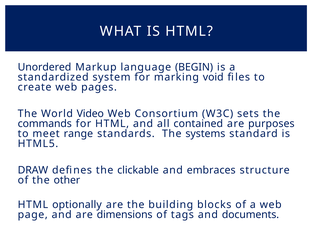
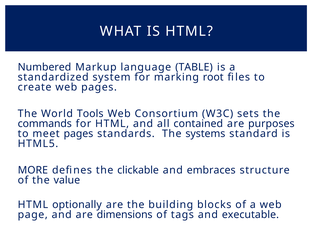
Unordered: Unordered -> Numbered
BEGIN: BEGIN -> TABLE
void: void -> root
Video: Video -> Tools
meet range: range -> pages
DRAW: DRAW -> MORE
other: other -> value
documents: documents -> executable
